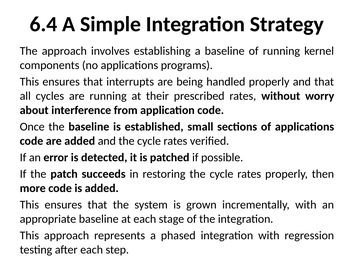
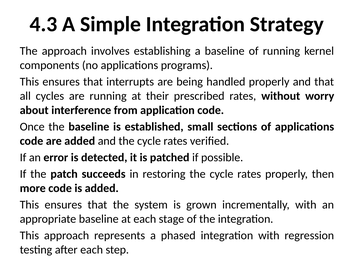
6.4: 6.4 -> 4.3
